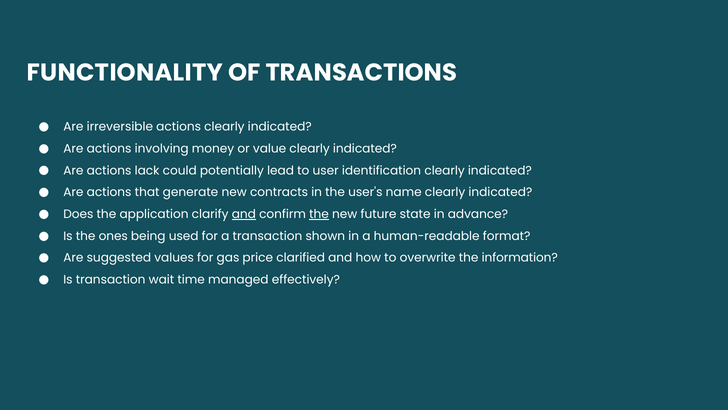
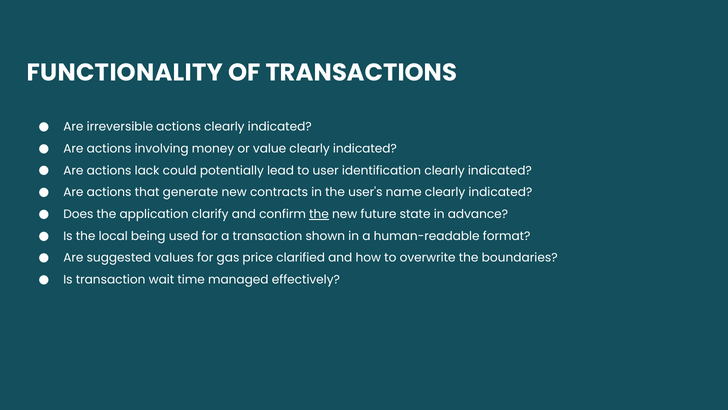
and at (244, 214) underline: present -> none
ones: ones -> local
information: information -> boundaries
